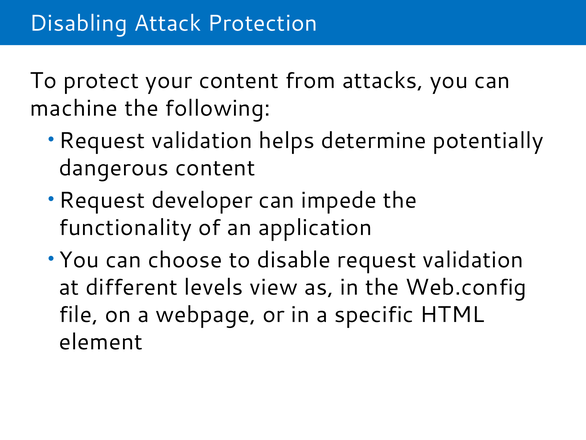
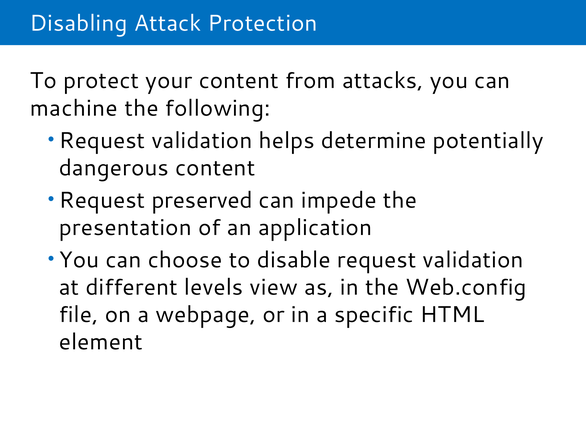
developer: developer -> preserved
functionality: functionality -> presentation
